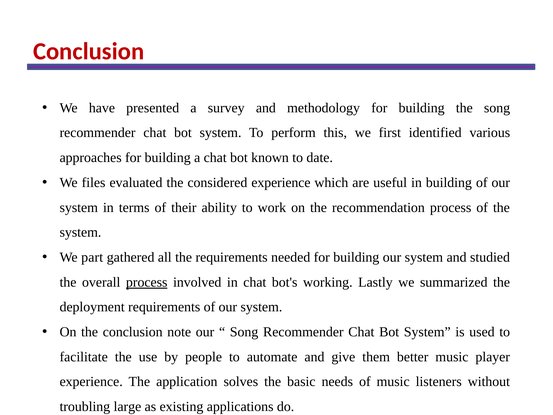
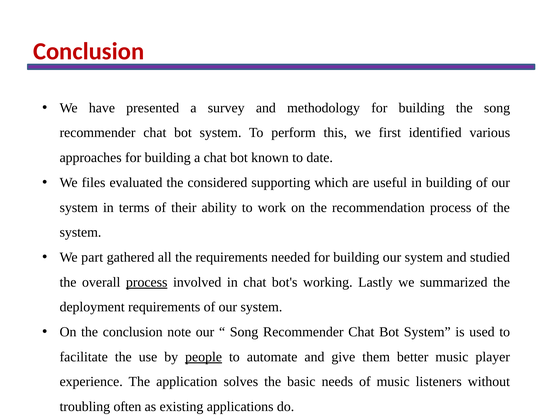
considered experience: experience -> supporting
people underline: none -> present
large: large -> often
